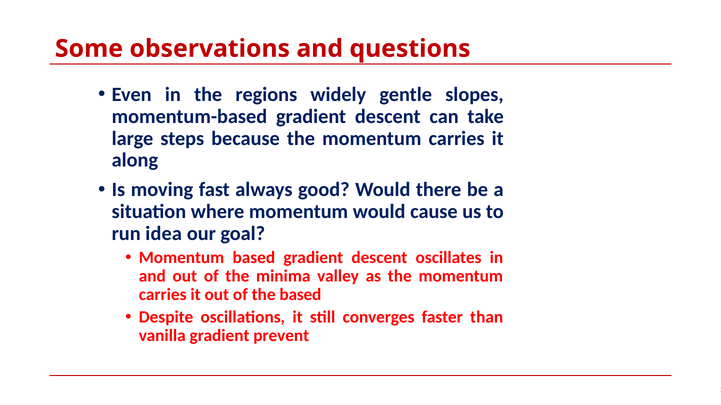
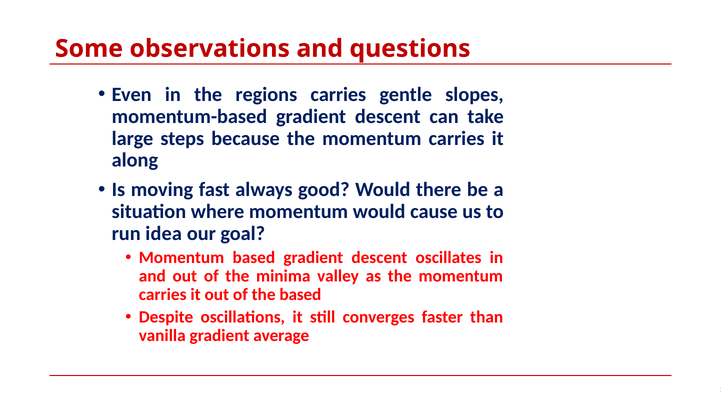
regions widely: widely -> carries
prevent: prevent -> average
